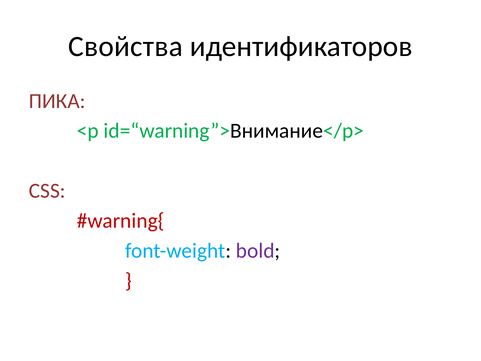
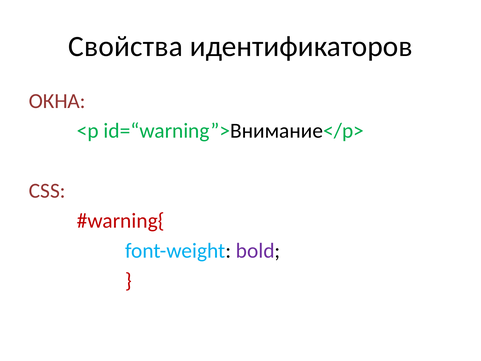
ПИКА: ПИКА -> ОКНА
